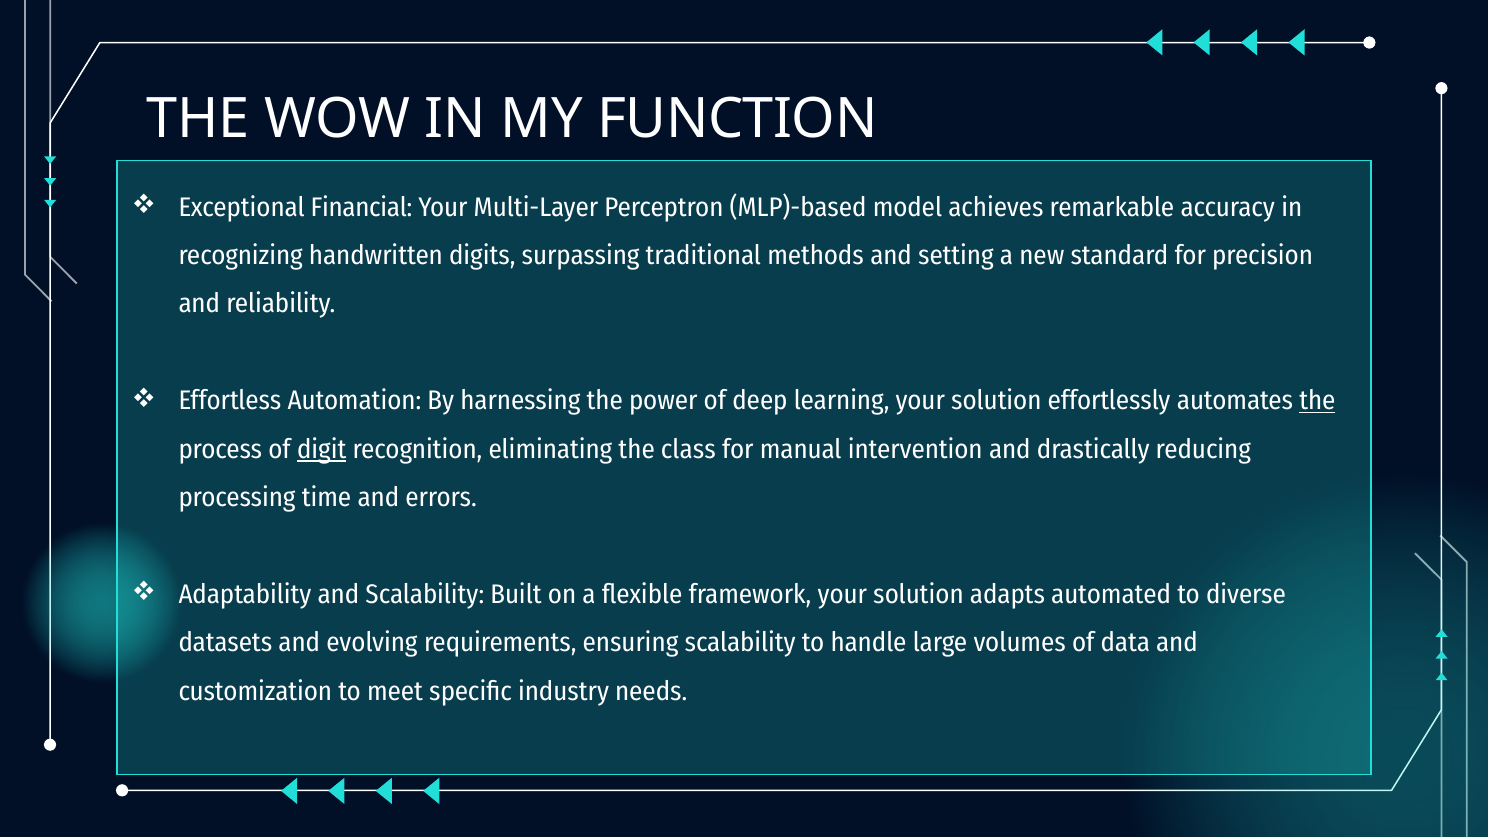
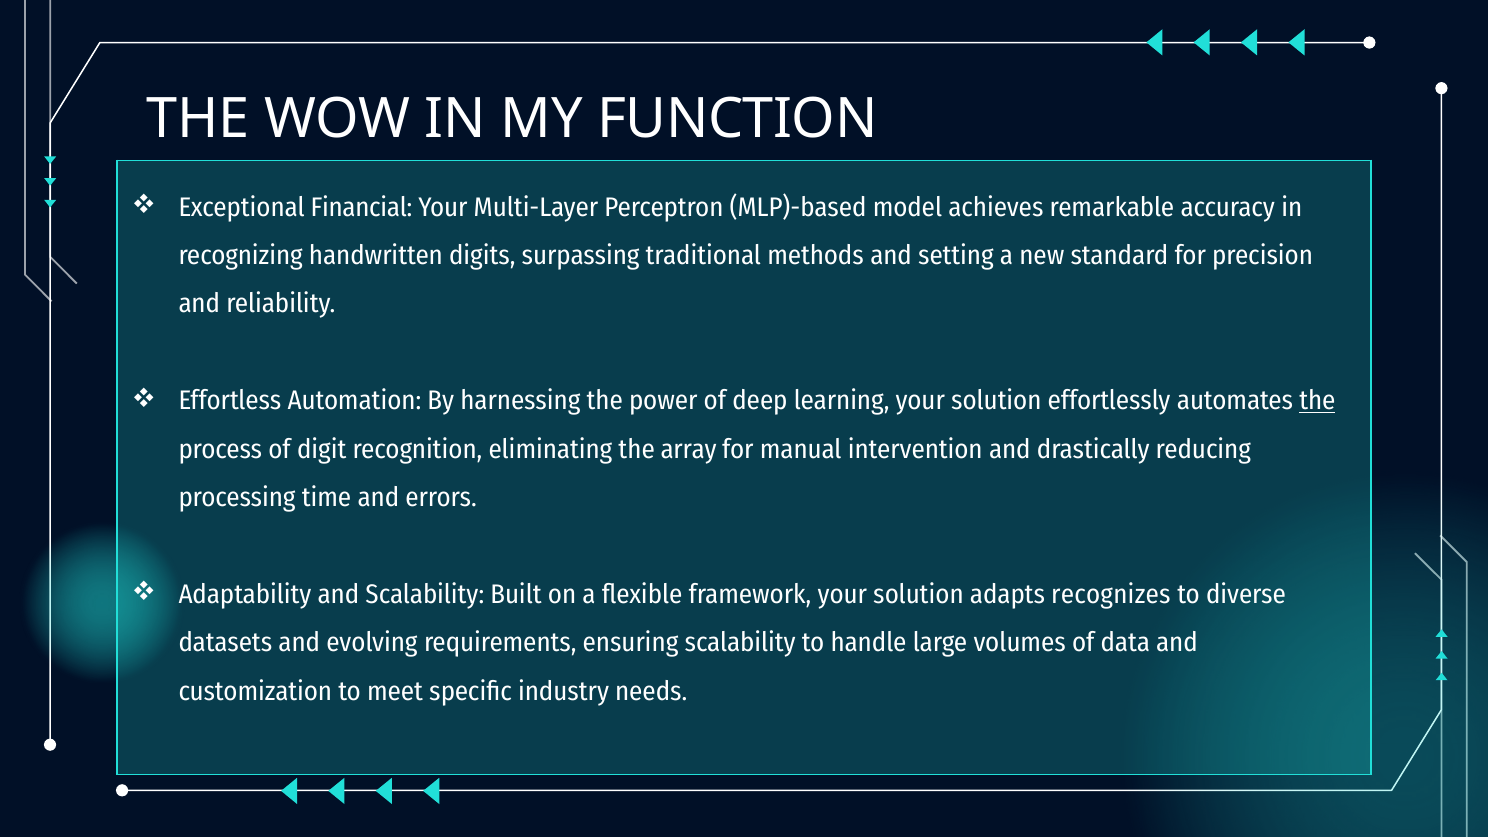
digit underline: present -> none
class: class -> array
automated: automated -> recognizes
